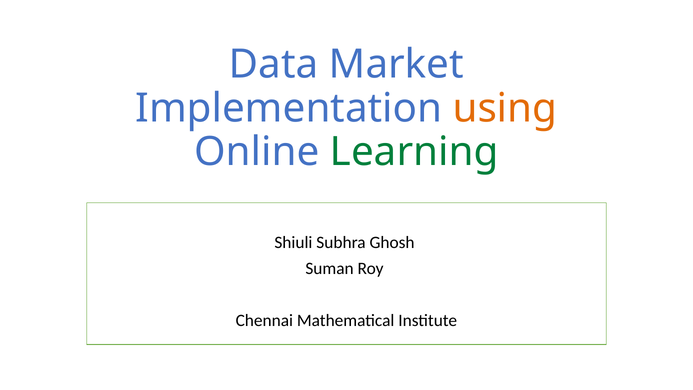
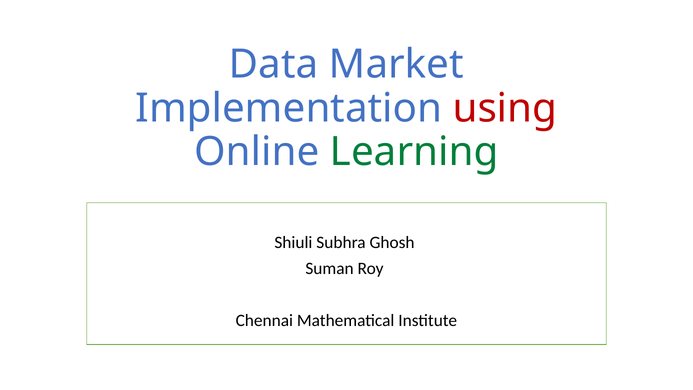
using colour: orange -> red
